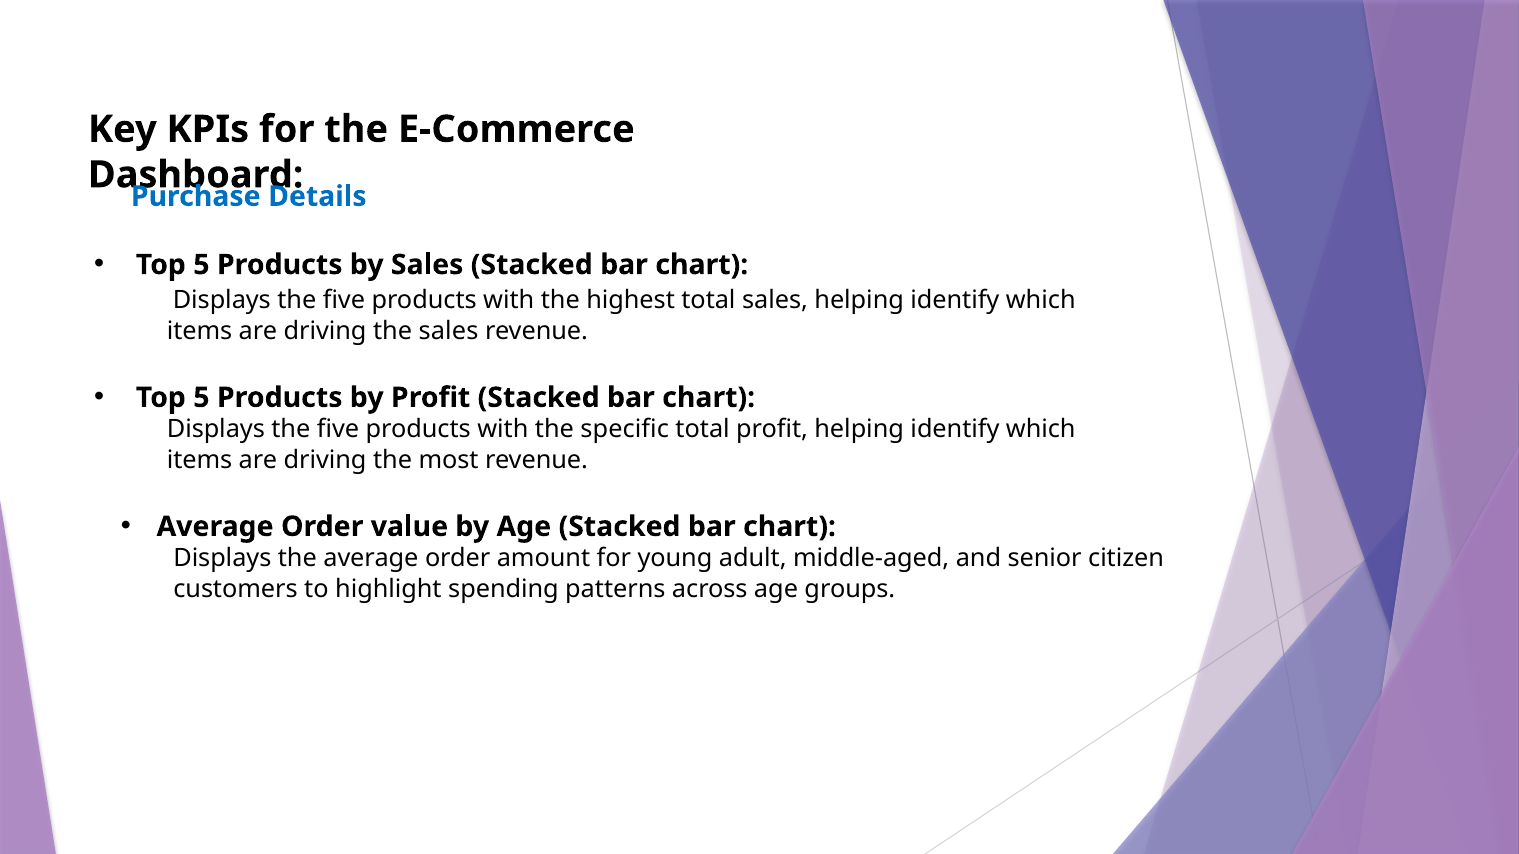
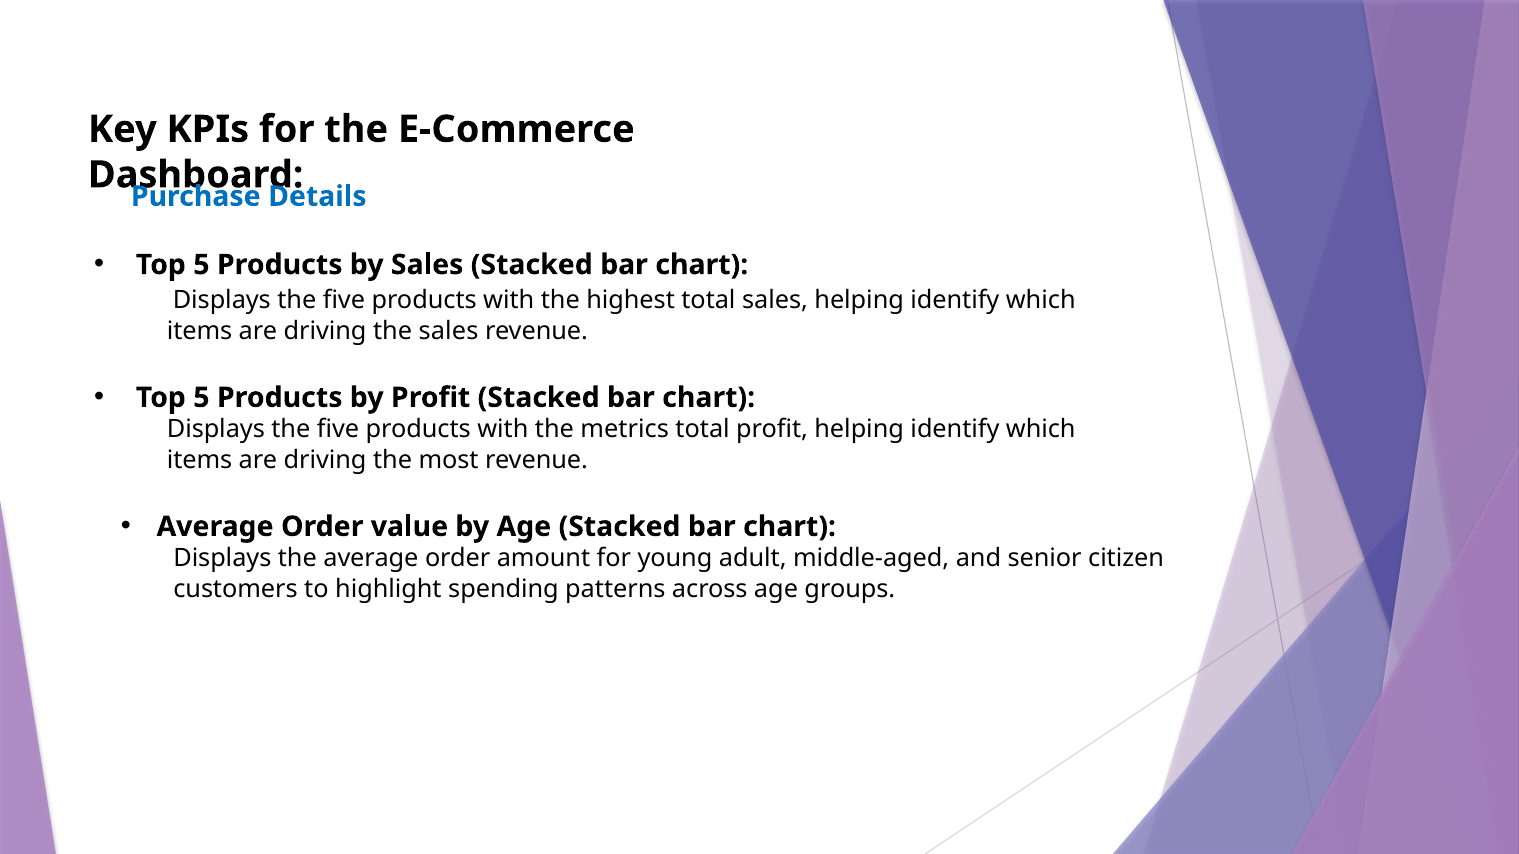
specific: specific -> metrics
